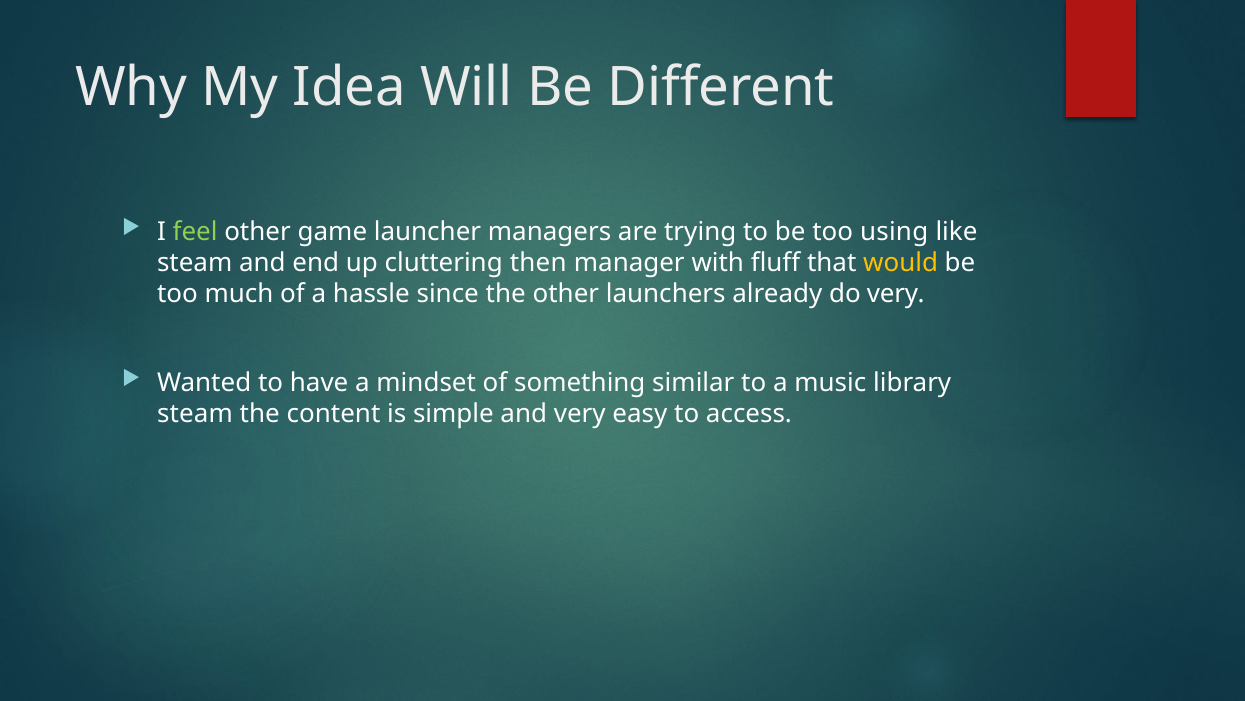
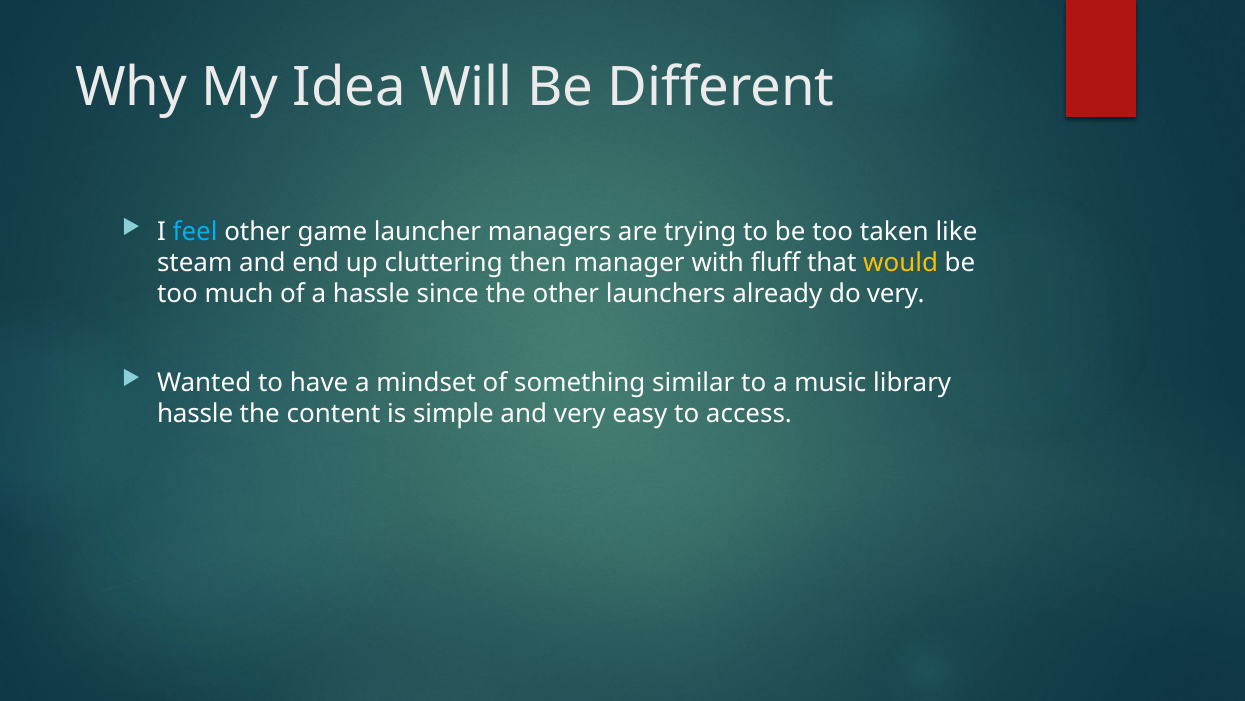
feel colour: light green -> light blue
using: using -> taken
steam at (195, 413): steam -> hassle
